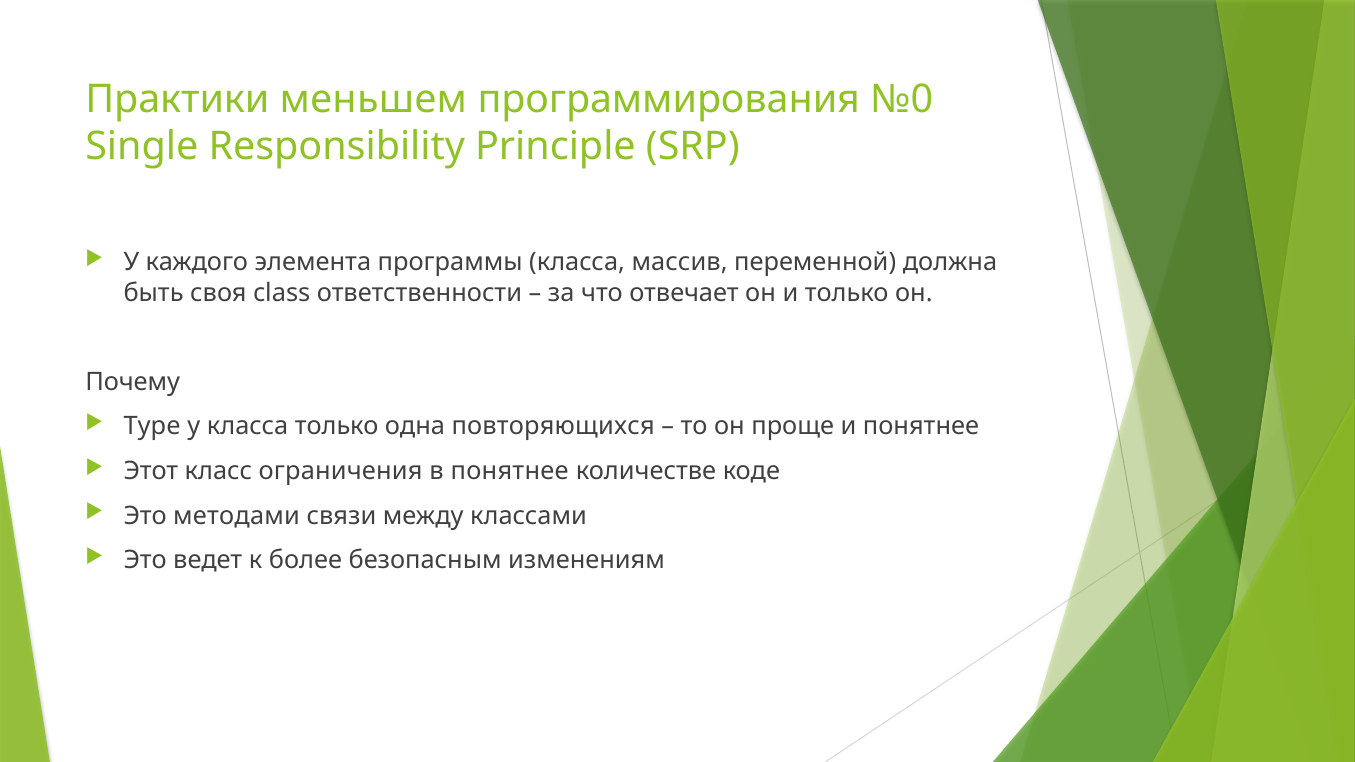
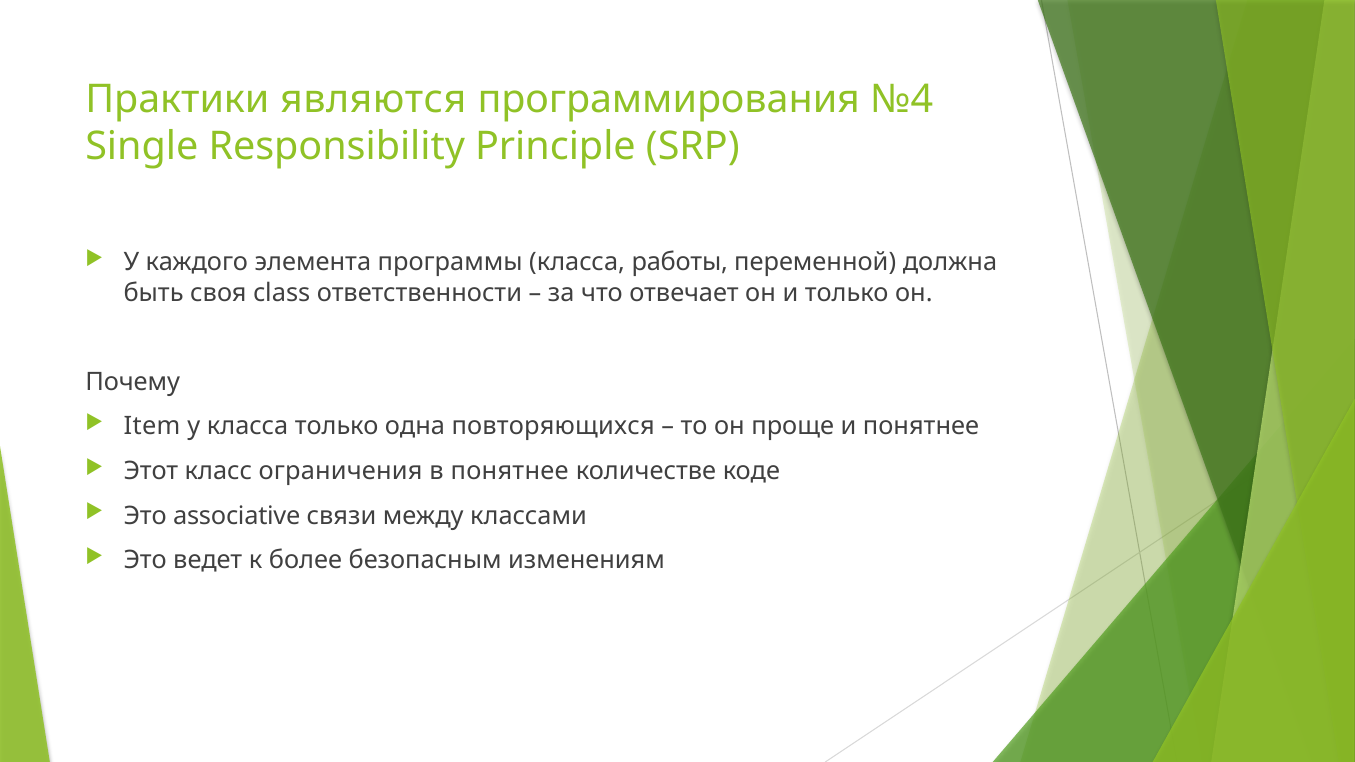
меньшем: меньшем -> являются
№0: №0 -> №4
массив: массив -> работы
Type: Type -> Item
методами: методами -> associative
